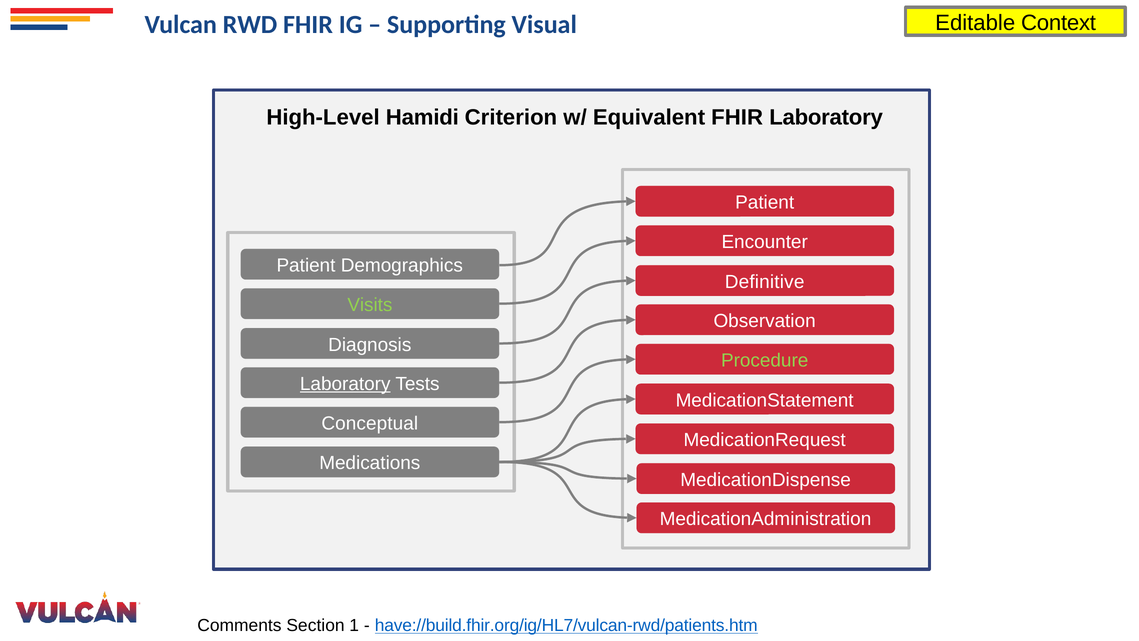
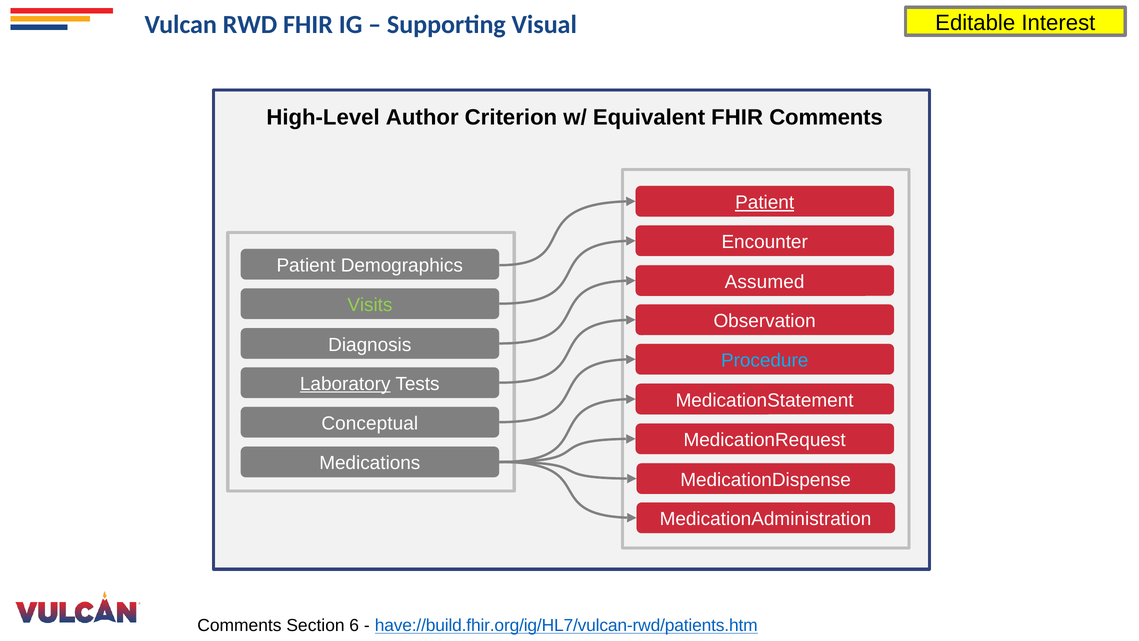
Context: Context -> Interest
Hamidi: Hamidi -> Author
FHIR Laboratory: Laboratory -> Comments
Patient at (765, 202) underline: none -> present
Definitive: Definitive -> Assumed
Procedure colour: light green -> light blue
1: 1 -> 6
